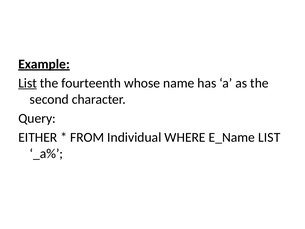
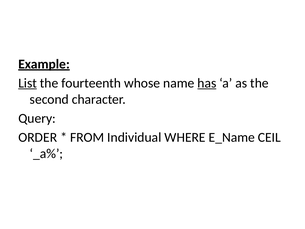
has underline: none -> present
EITHER: EITHER -> ORDER
E_Name LIST: LIST -> CEIL
